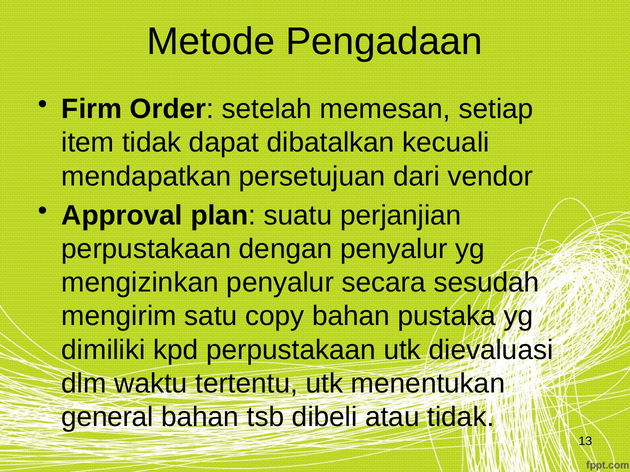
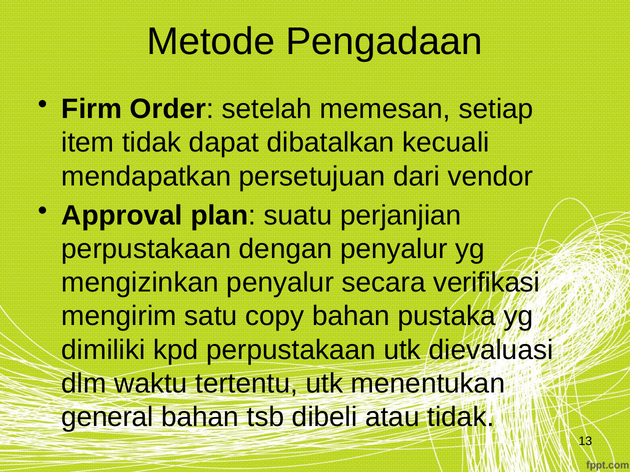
sesudah: sesudah -> verifikasi
